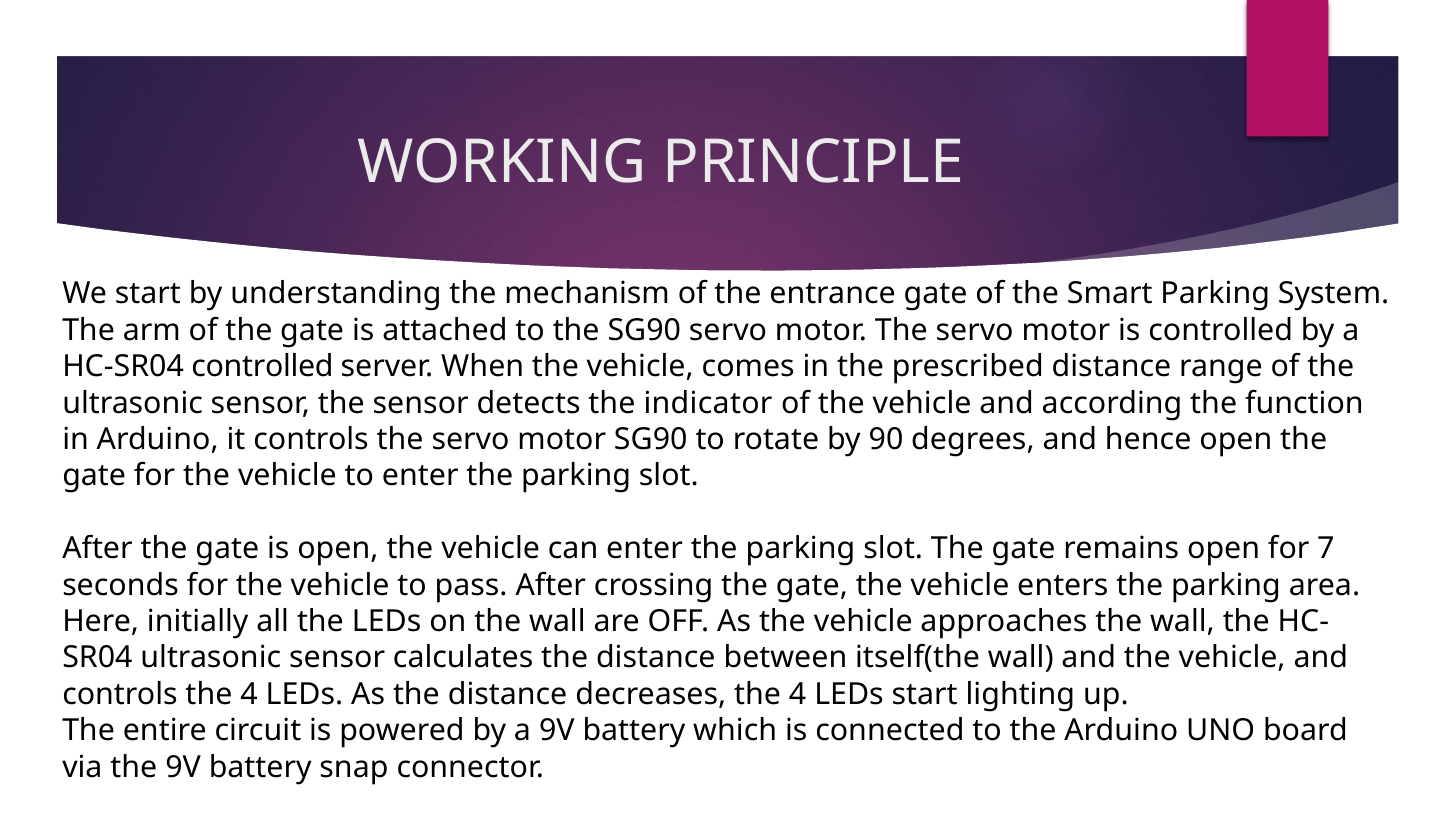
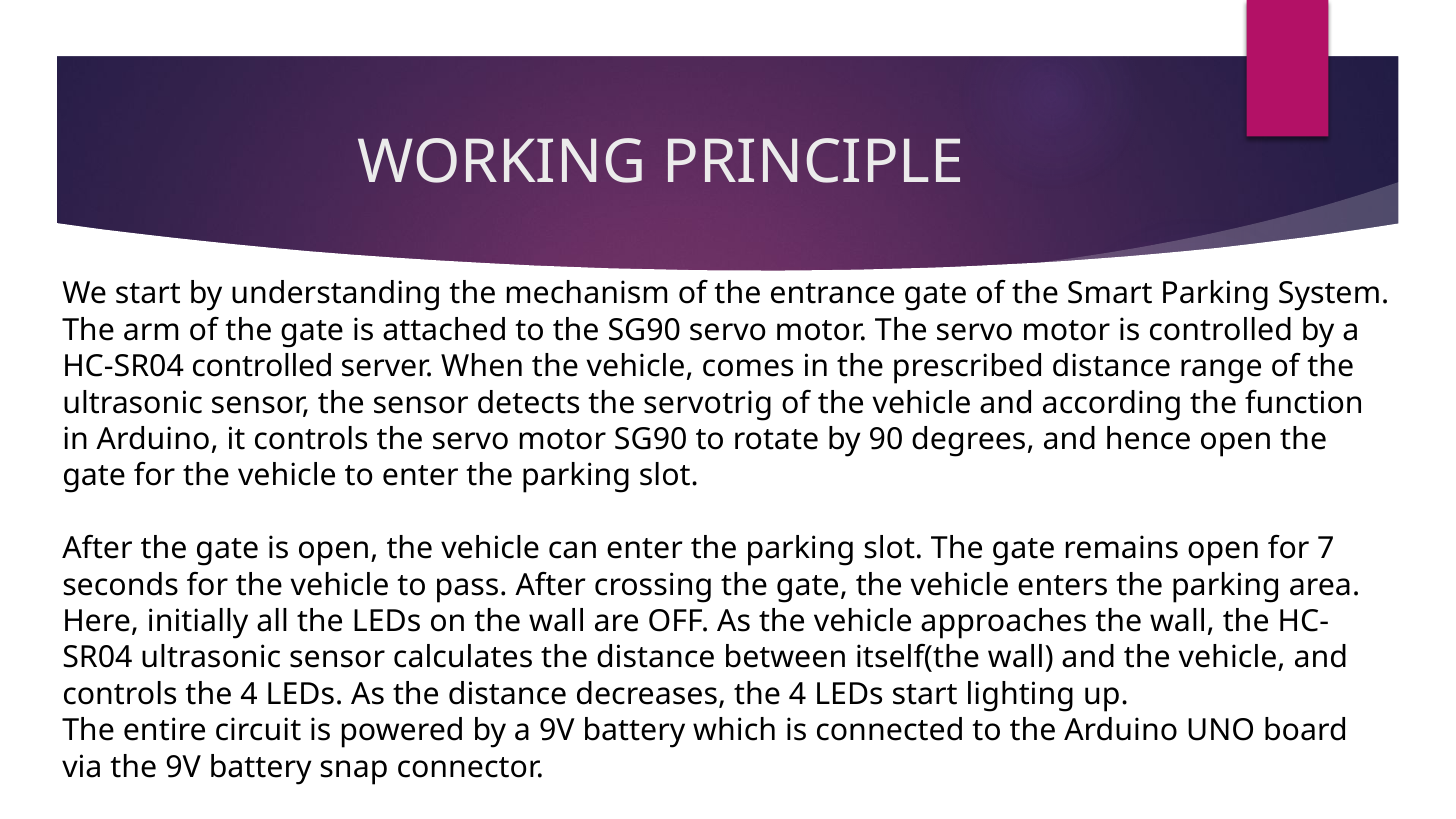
indicator: indicator -> servotrig
